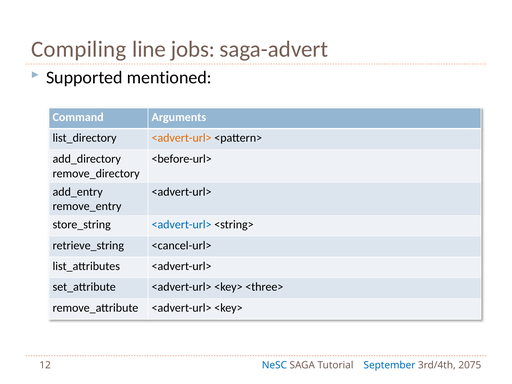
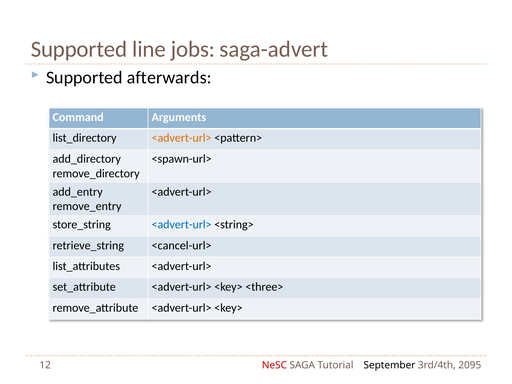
Compiling at (79, 49): Compiling -> Supported
mentioned: mentioned -> afterwards
<before-url>: <before-url> -> <spawn-url>
NeSC colour: blue -> red
September colour: blue -> black
2075: 2075 -> 2095
